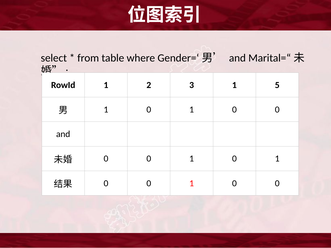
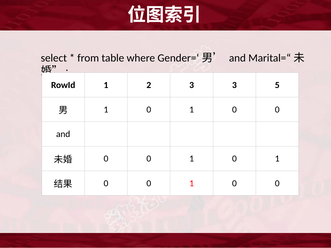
3 1: 1 -> 3
